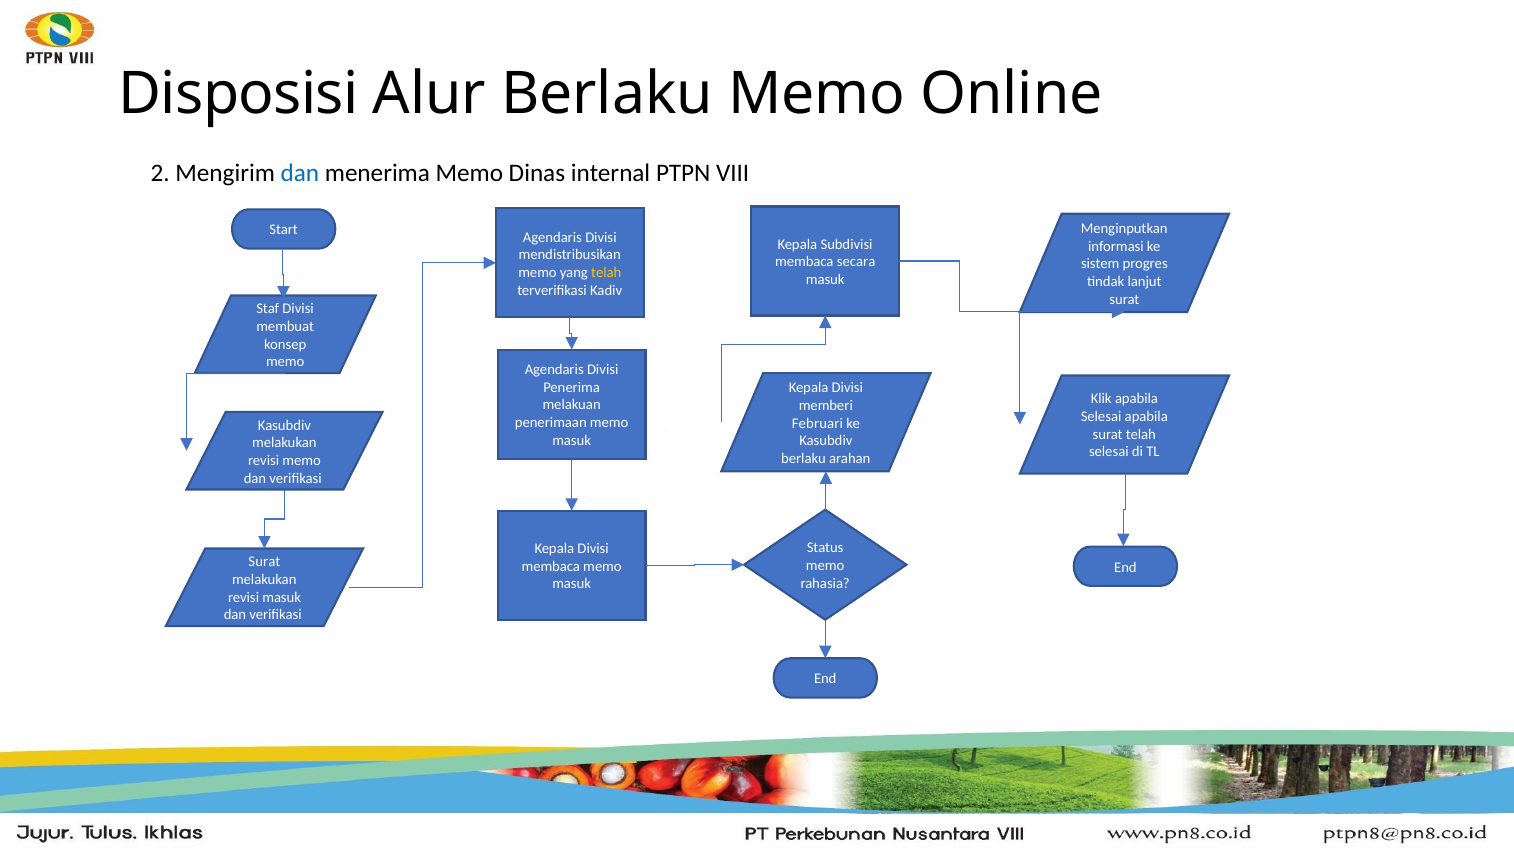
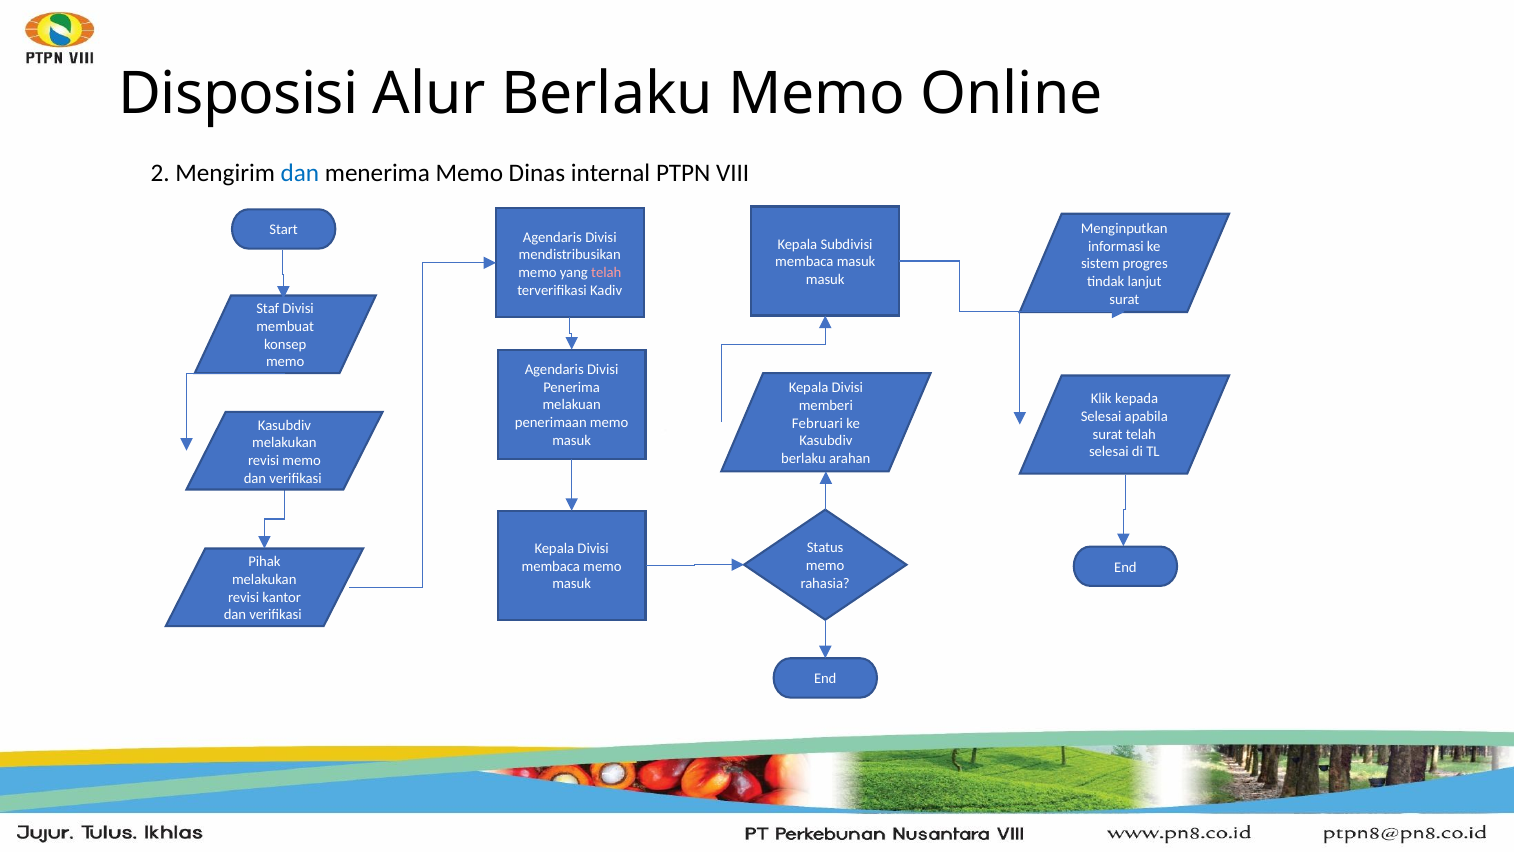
membaca secara: secara -> masuk
telah at (606, 273) colour: yellow -> pink
Klik apabila: apabila -> kepada
Surat at (264, 562): Surat -> Pihak
revisi masuk: masuk -> kantor
